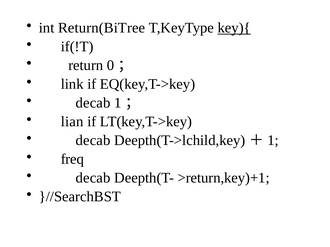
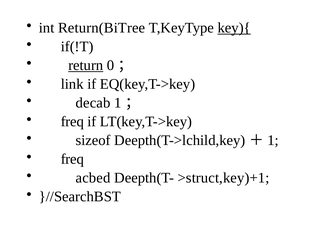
return underline: none -> present
lian at (72, 122): lian -> freq
decab at (93, 141): decab -> sizeof
decab at (93, 178): decab -> acbed
>return,key)+1: >return,key)+1 -> >struct,key)+1
